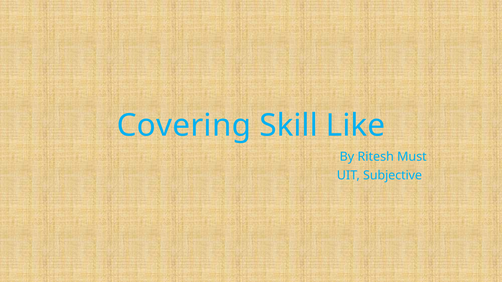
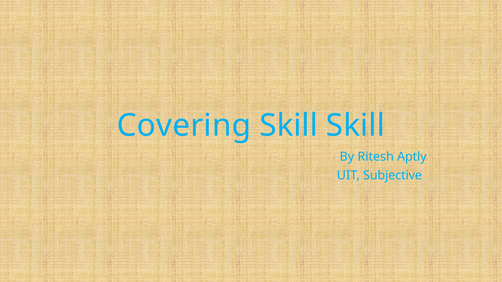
Skill Like: Like -> Skill
Must: Must -> Aptly
